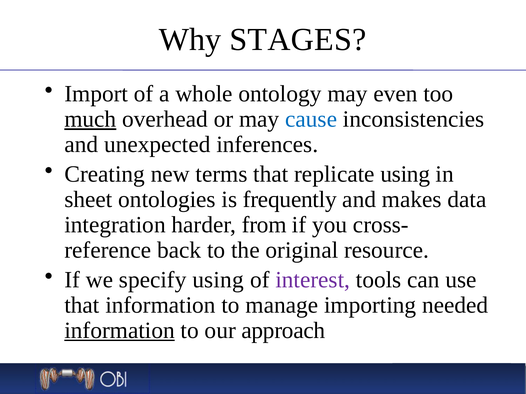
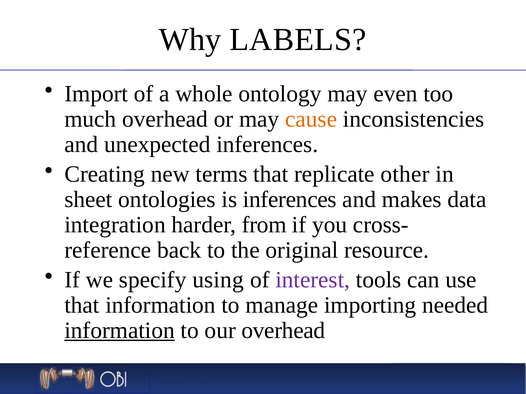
STAGES: STAGES -> LABELS
much underline: present -> none
cause colour: blue -> orange
replicate using: using -> other
is frequently: frequently -> inferences
our approach: approach -> overhead
